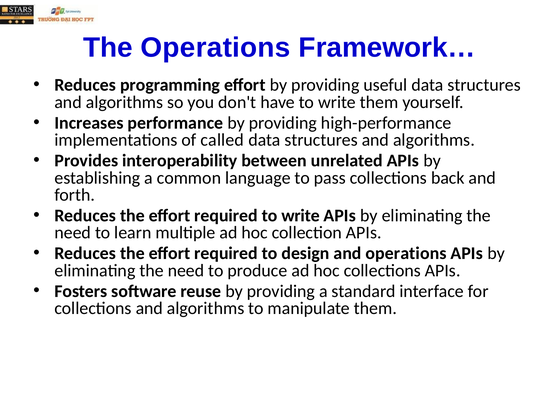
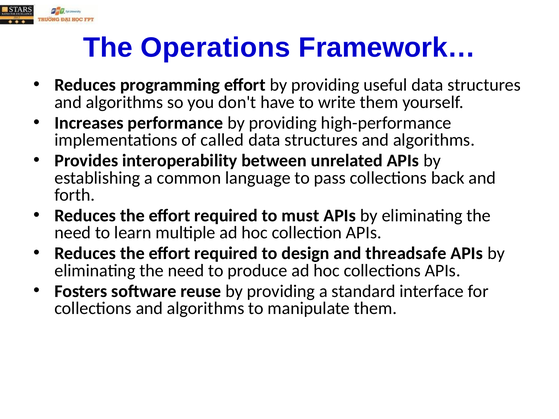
required to write: write -> must
and operations: operations -> threadsafe
